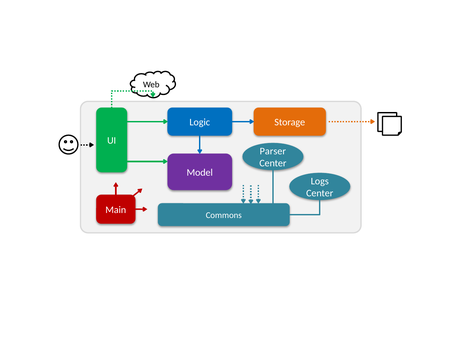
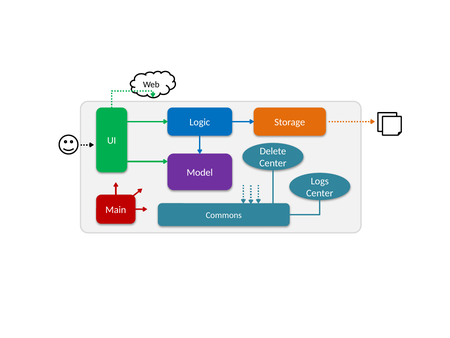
Parser: Parser -> Delete
